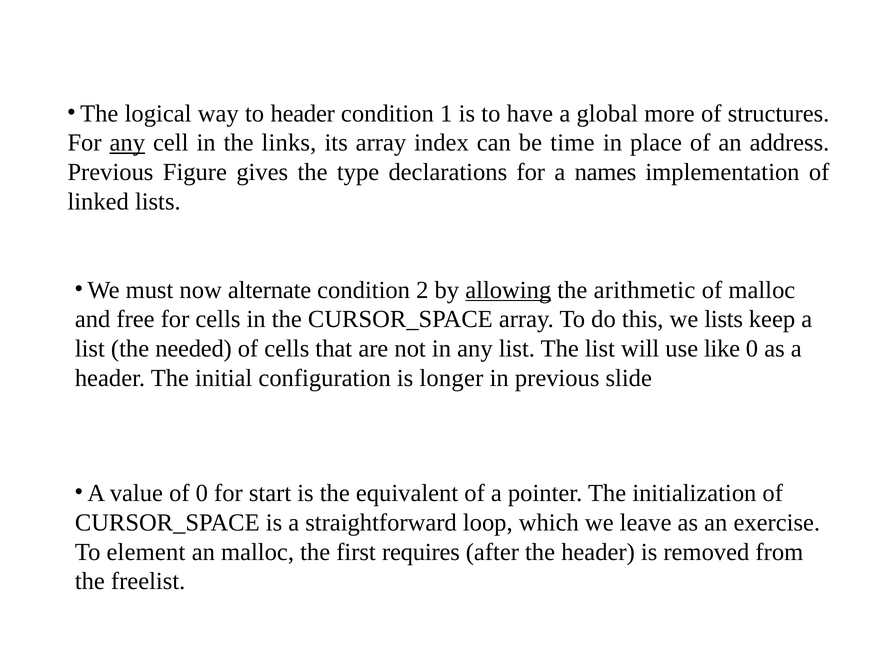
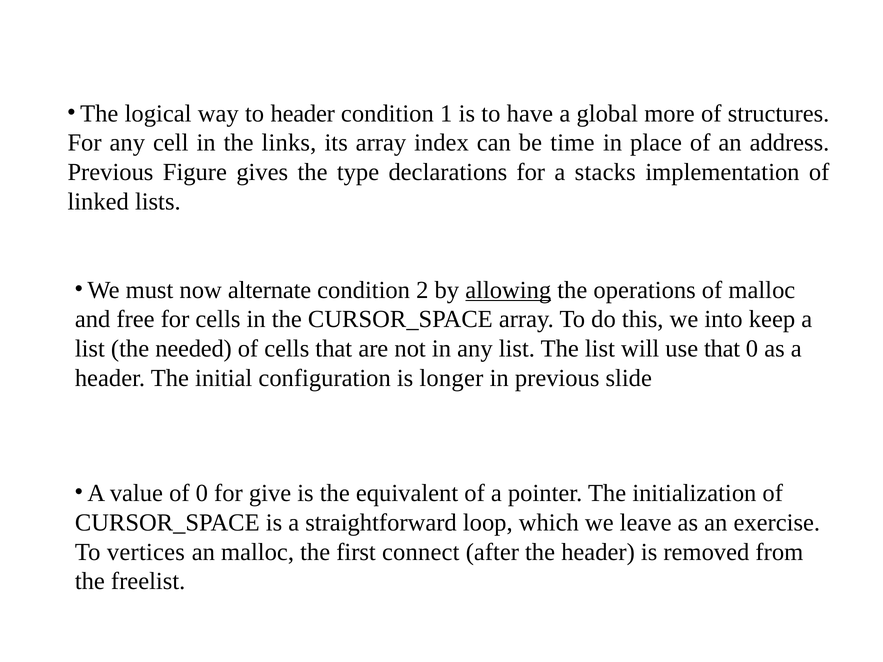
any at (127, 143) underline: present -> none
names: names -> stacks
arithmetic: arithmetic -> operations
we lists: lists -> into
use like: like -> that
start: start -> give
element: element -> vertices
requires: requires -> connect
